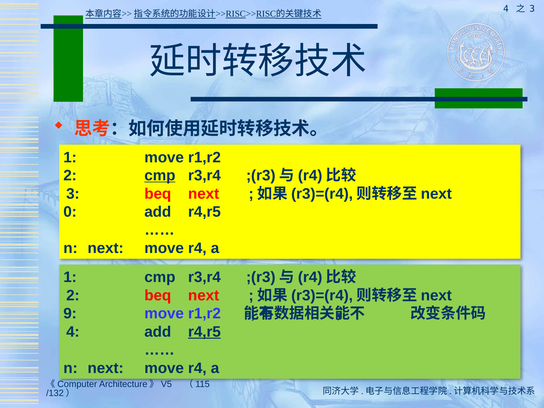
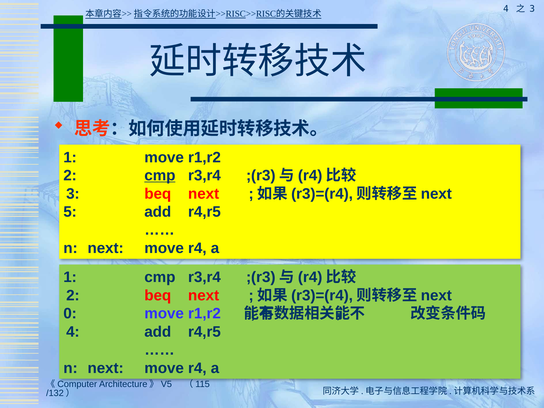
0: 0 -> 5
9: 9 -> 0
r4,r5 at (204, 332) underline: present -> none
